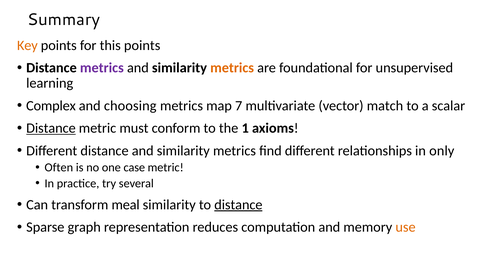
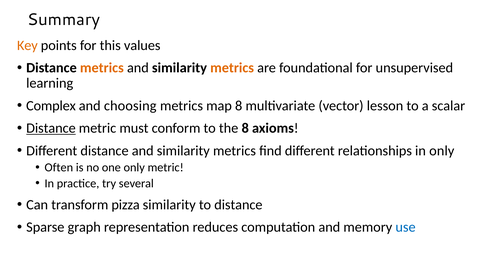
this points: points -> values
metrics at (102, 68) colour: purple -> orange
map 7: 7 -> 8
match: match -> lesson
the 1: 1 -> 8
one case: case -> only
meal: meal -> pizza
distance at (238, 205) underline: present -> none
use colour: orange -> blue
